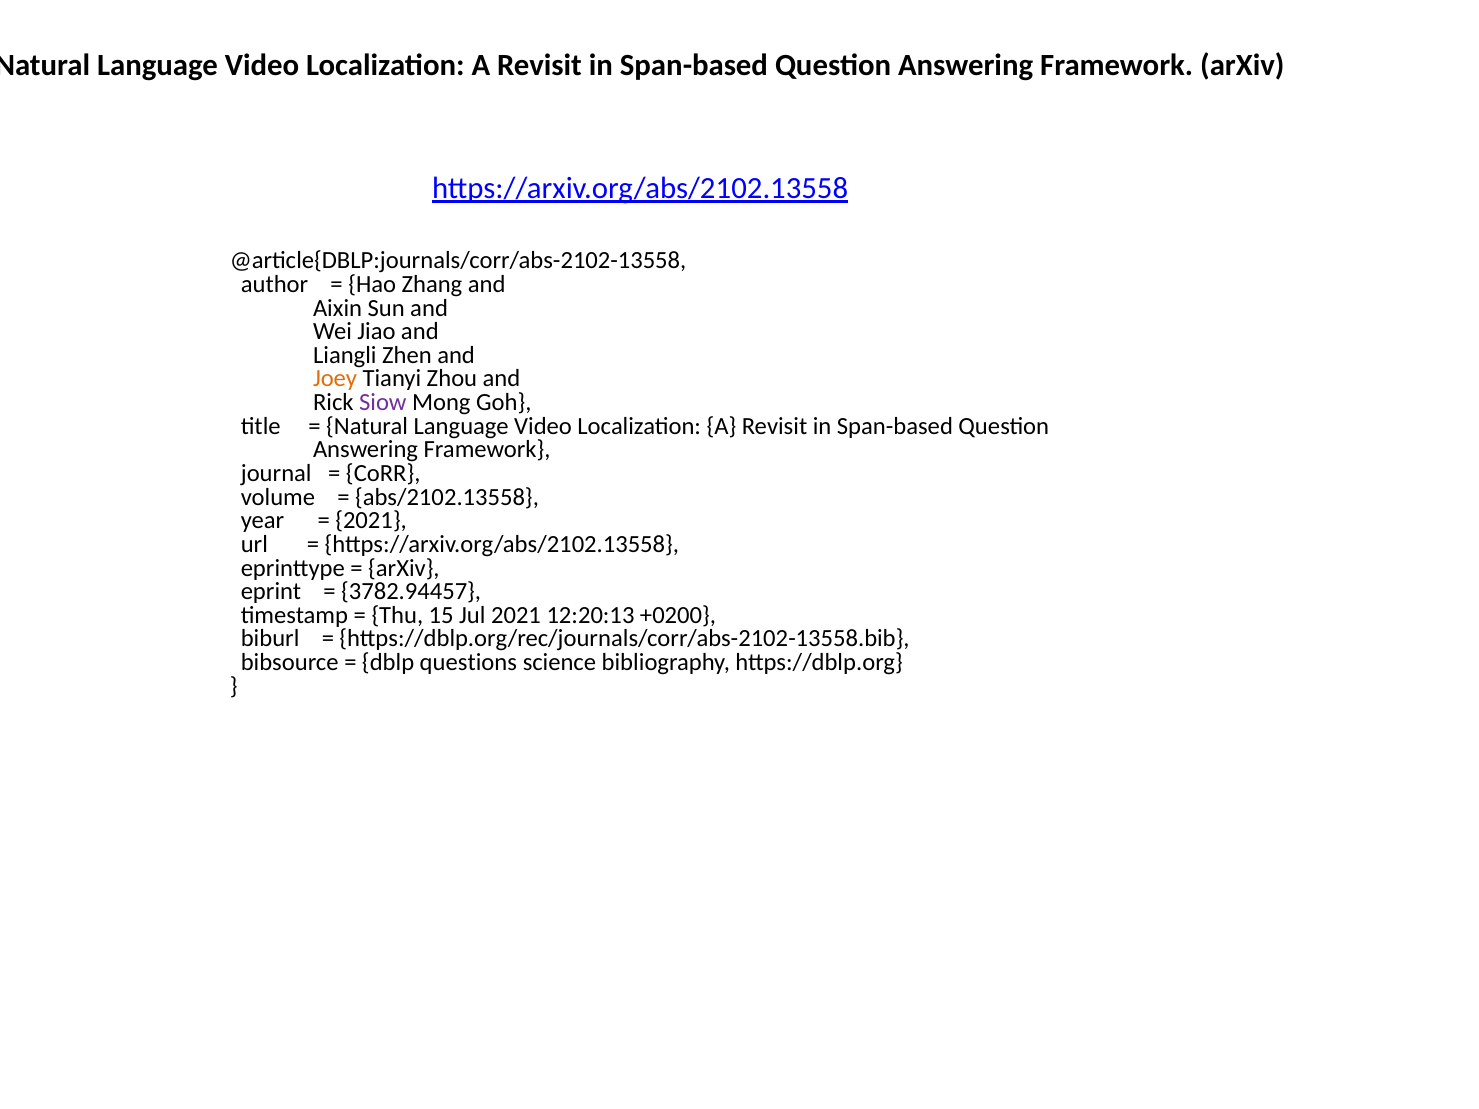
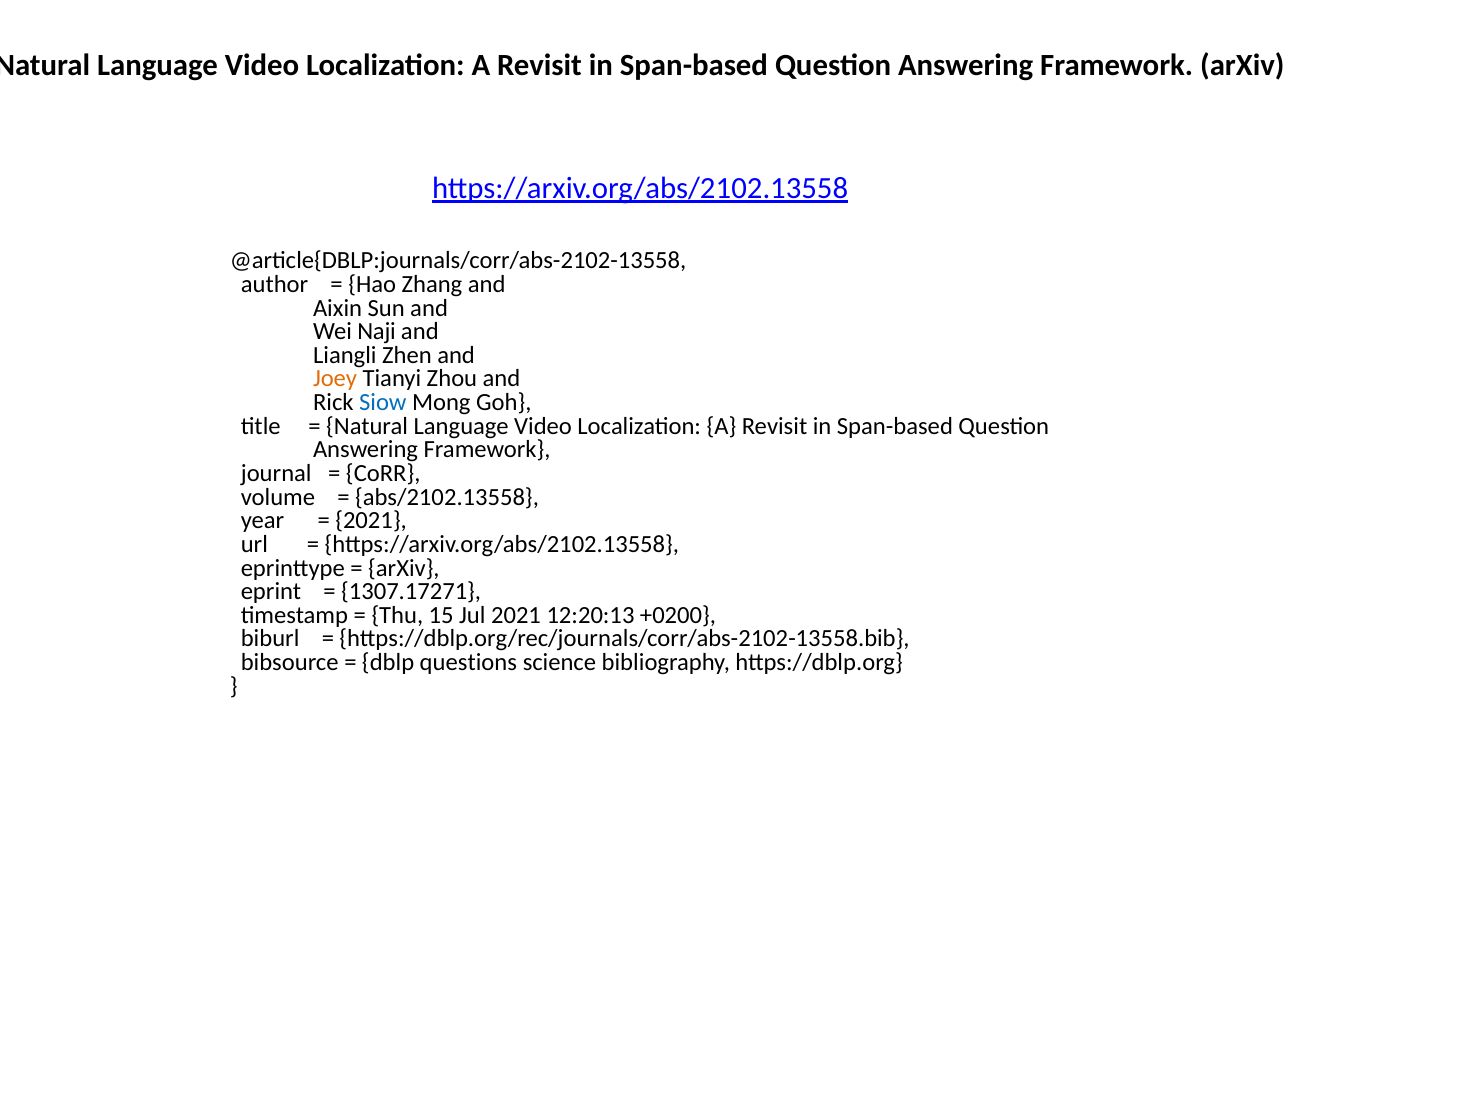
Jiao: Jiao -> Naji
Siow colour: purple -> blue
3782.94457: 3782.94457 -> 1307.17271
